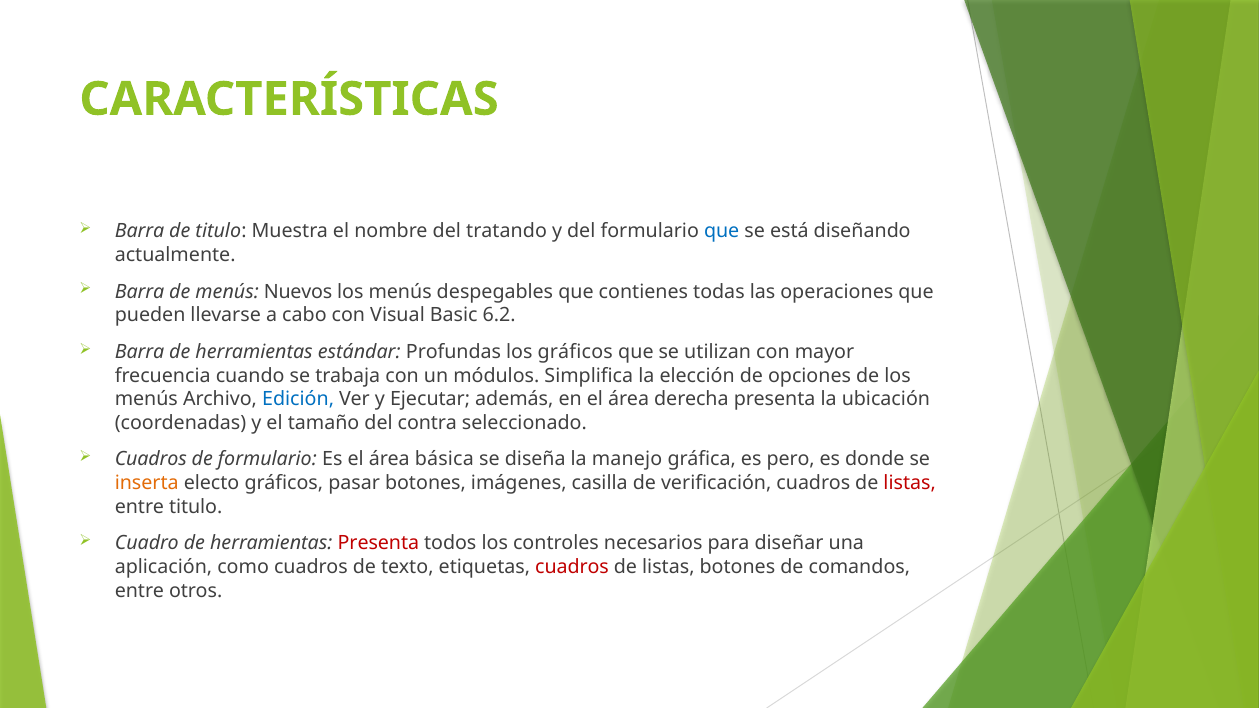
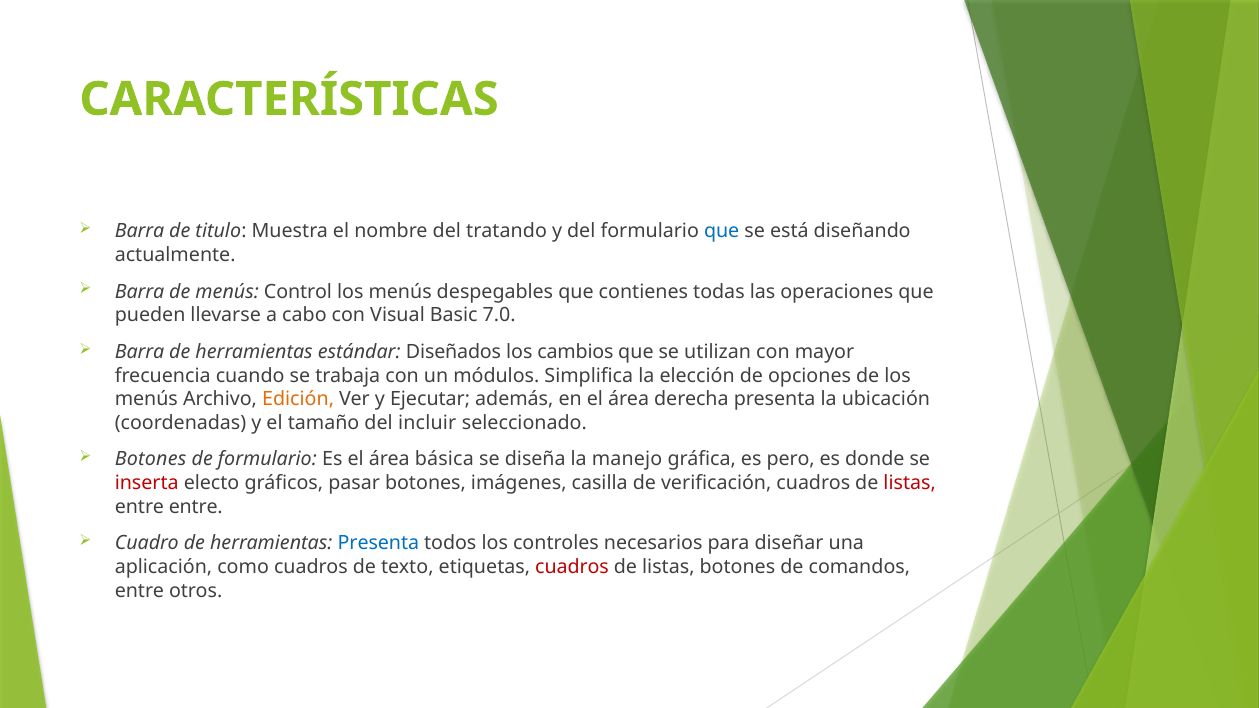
Nuevos: Nuevos -> Control
6.2: 6.2 -> 7.0
Profundas: Profundas -> Diseñados
los gráficos: gráficos -> cambios
Edición colour: blue -> orange
contra: contra -> incluir
Cuadros at (151, 460): Cuadros -> Botones
inserta colour: orange -> red
entre titulo: titulo -> entre
Presenta at (378, 544) colour: red -> blue
